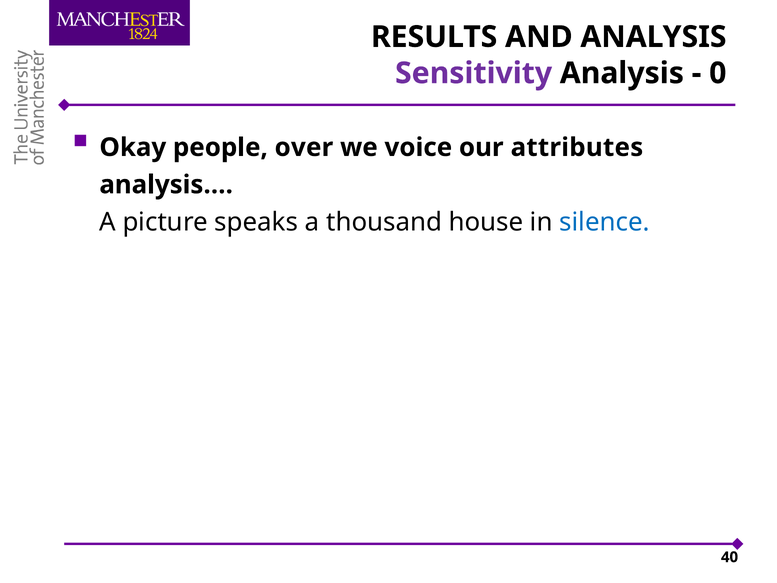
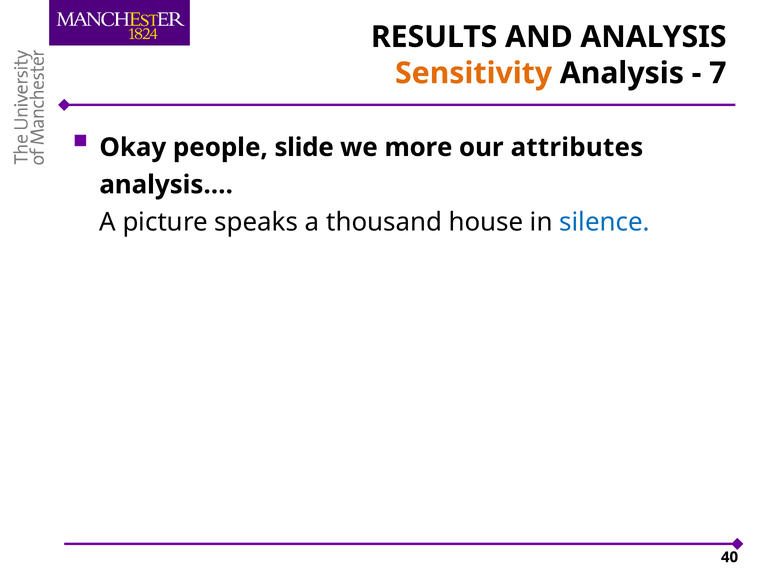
Sensitivity colour: purple -> orange
0: 0 -> 7
over: over -> slide
voice: voice -> more
